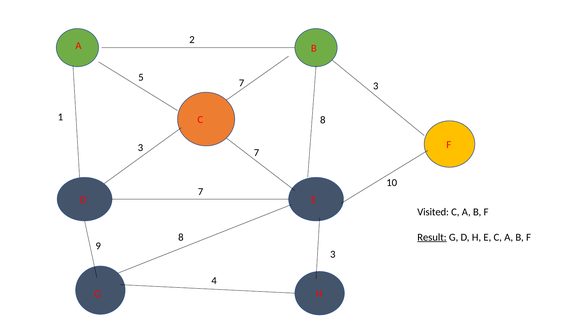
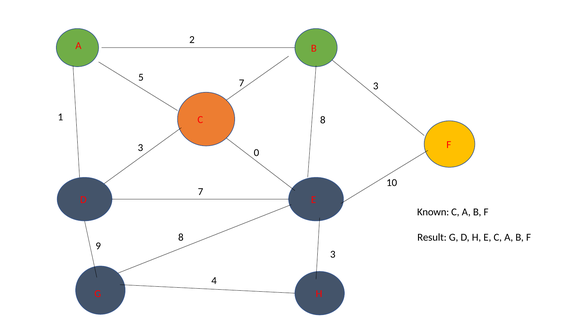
3 7: 7 -> 0
Visited: Visited -> Known
Result underline: present -> none
